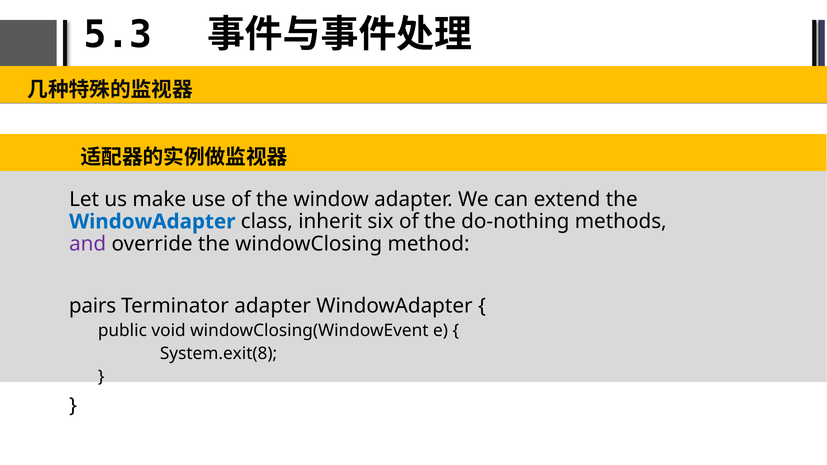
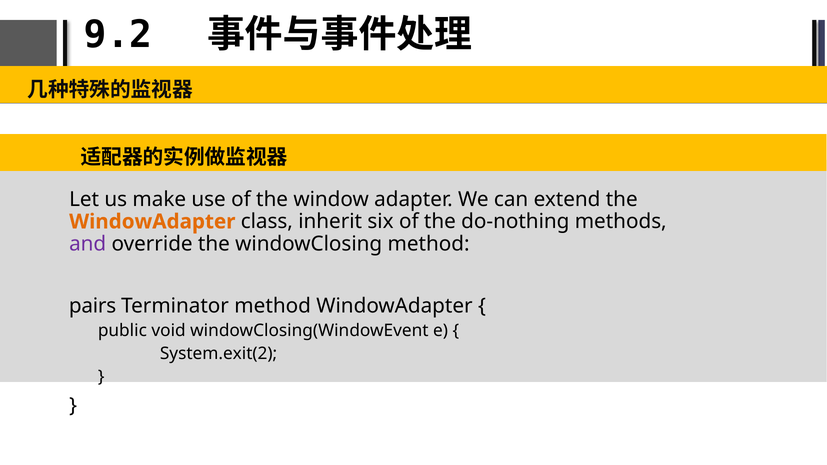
5.3: 5.3 -> 9.2
WindowAdapter at (152, 222) colour: blue -> orange
Terminator adapter: adapter -> method
System.exit(8: System.exit(8 -> System.exit(2
